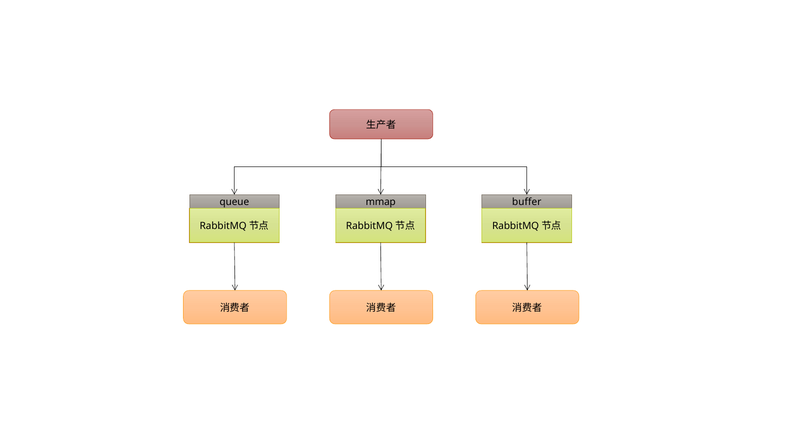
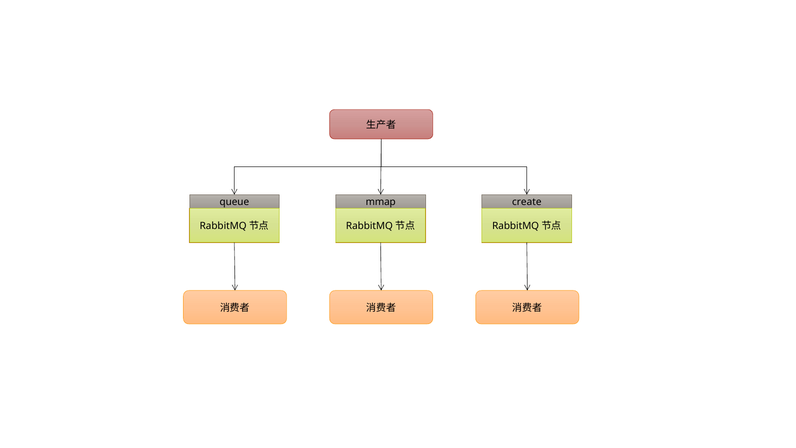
buffer: buffer -> create
